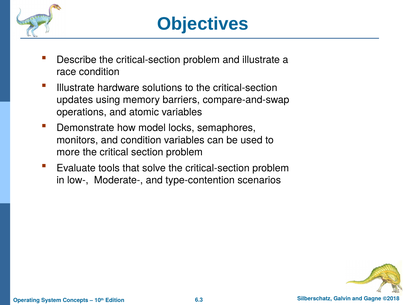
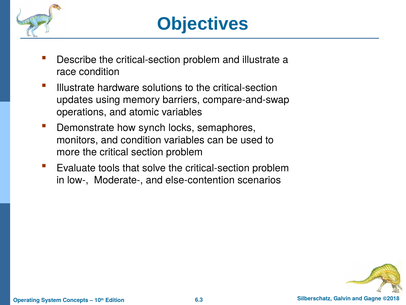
model: model -> synch
type-contention: type-contention -> else-contention
